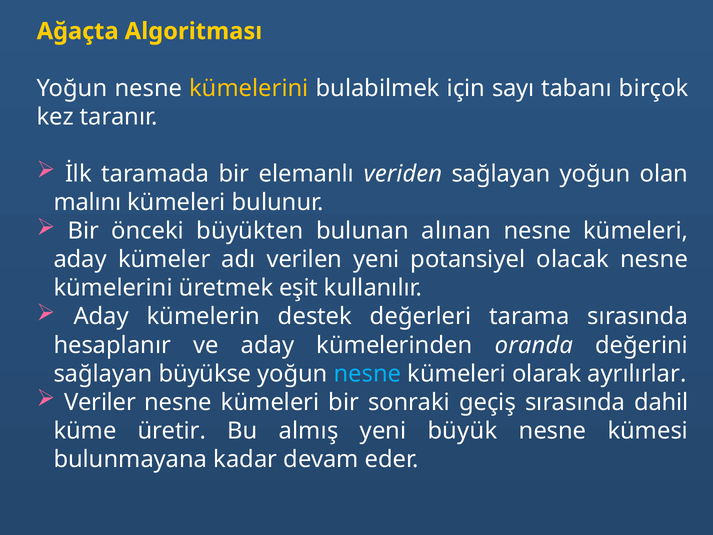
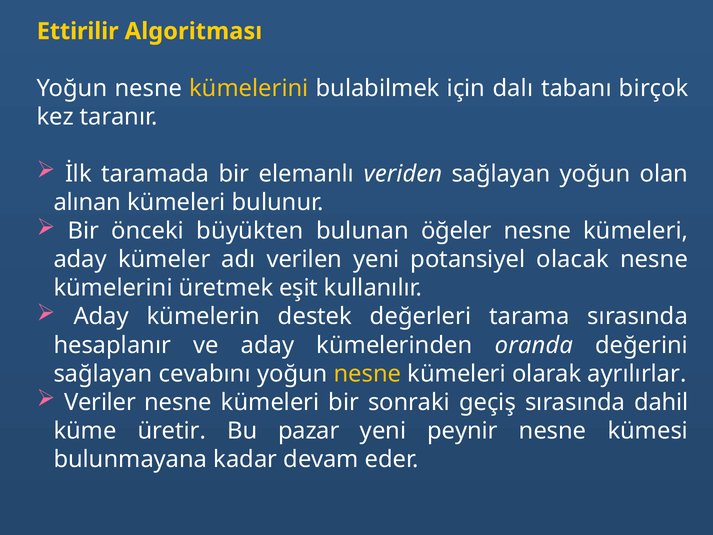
Ağaçta: Ağaçta -> Ettirilir
sayı: sayı -> dalı
malını: malını -> alınan
alınan: alınan -> öğeler
büyükse: büyükse -> cevabını
nesne at (368, 374) colour: light blue -> yellow
almış: almış -> pazar
büyük: büyük -> peynir
